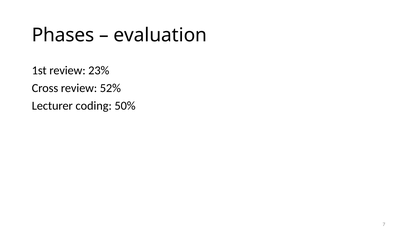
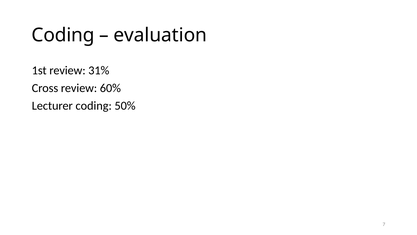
Phases at (63, 35): Phases -> Coding
23%: 23% -> 31%
52%: 52% -> 60%
